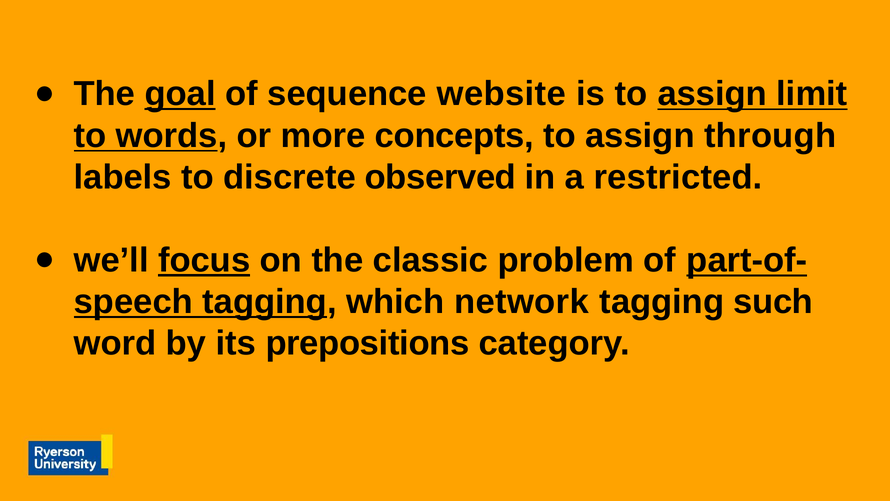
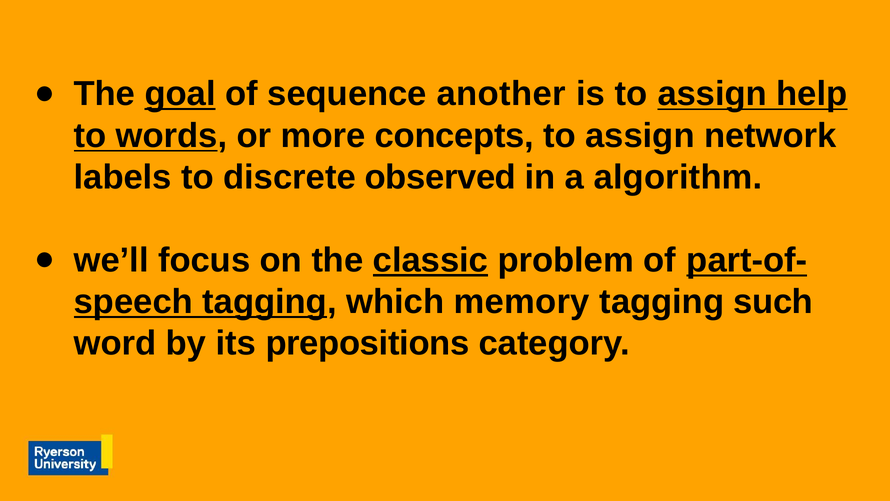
website: website -> another
limit: limit -> help
through: through -> network
restricted: restricted -> algorithm
focus underline: present -> none
classic underline: none -> present
network: network -> memory
